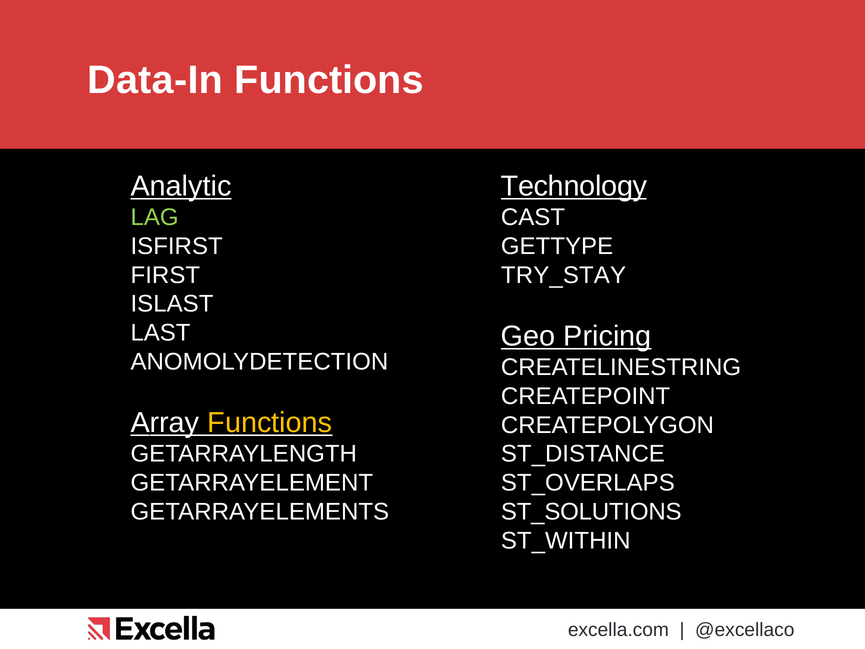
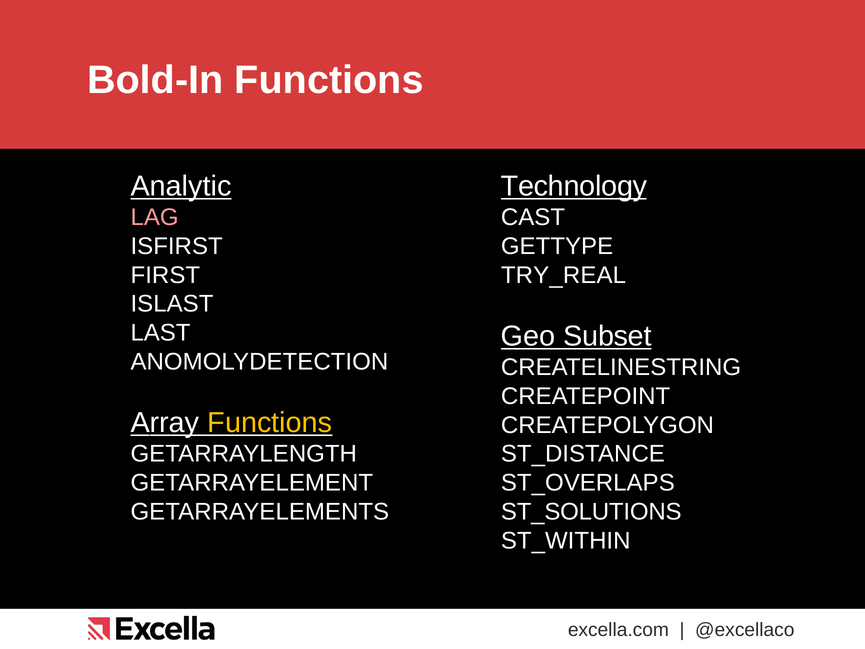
Data-In: Data-In -> Bold-In
LAG colour: light green -> pink
TRY_STAY: TRY_STAY -> TRY_REAL
Pricing: Pricing -> Subset
